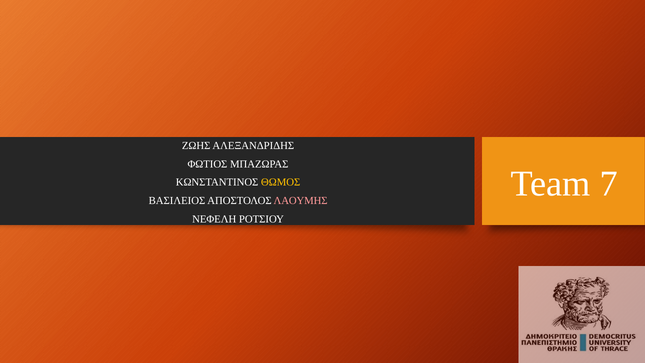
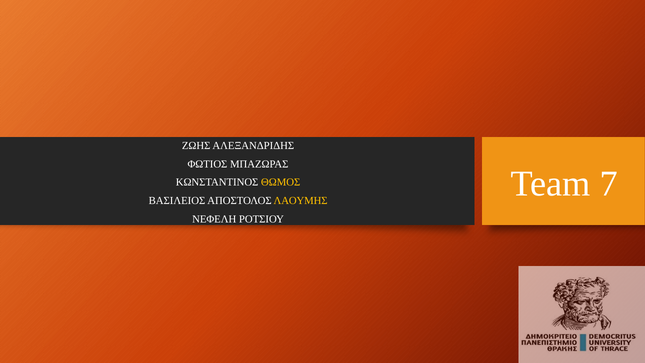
ΛΑΟΥΜΗΣ colour: pink -> yellow
